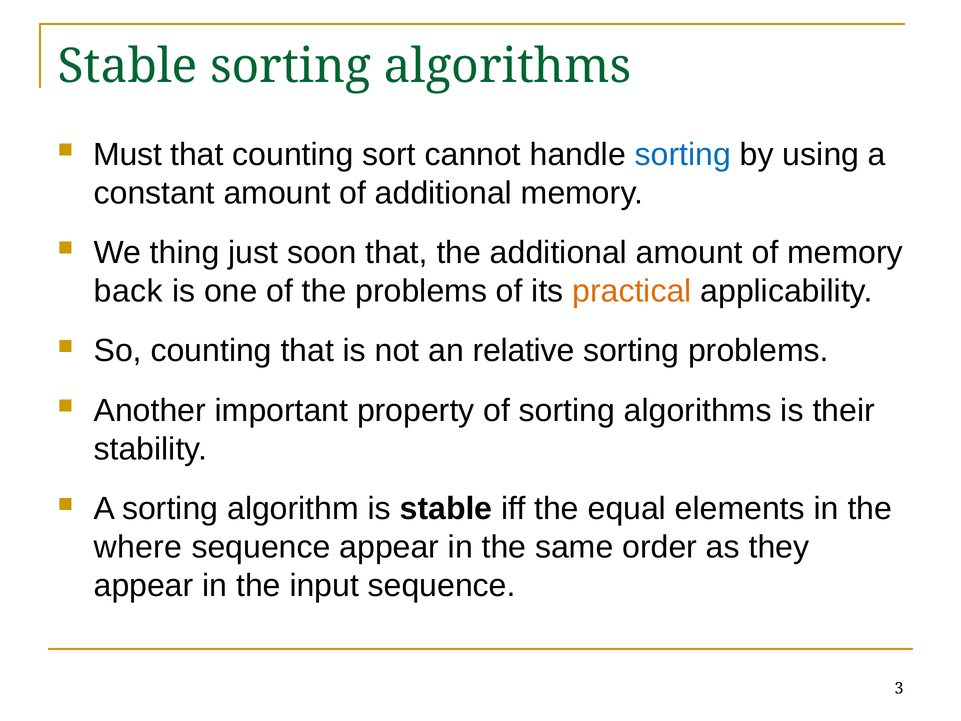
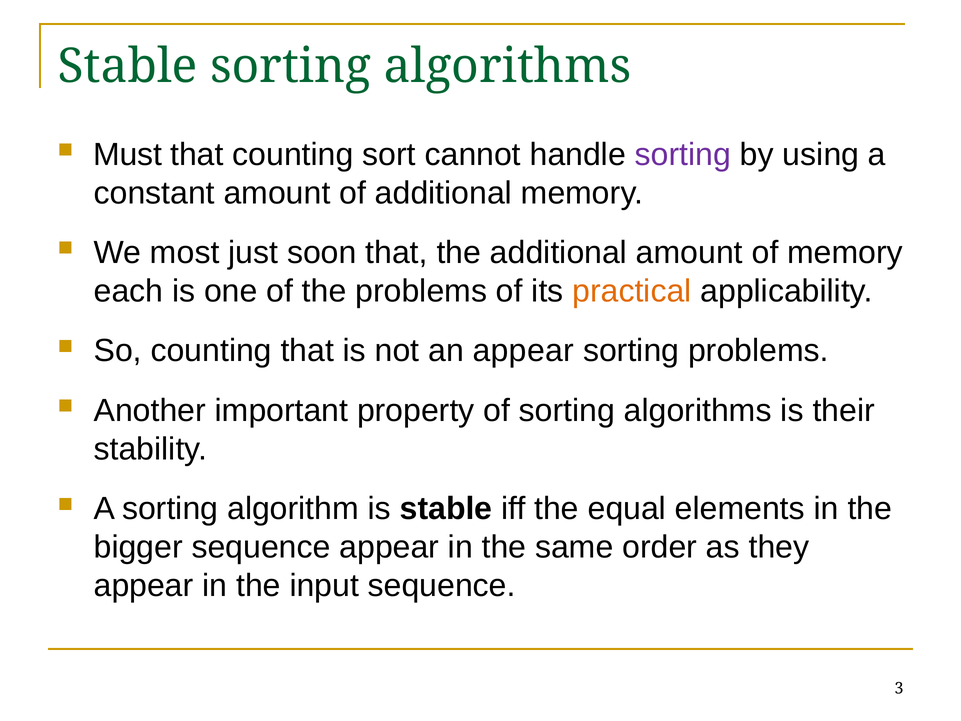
sorting at (683, 154) colour: blue -> purple
thing: thing -> most
back: back -> each
an relative: relative -> appear
where: where -> bigger
